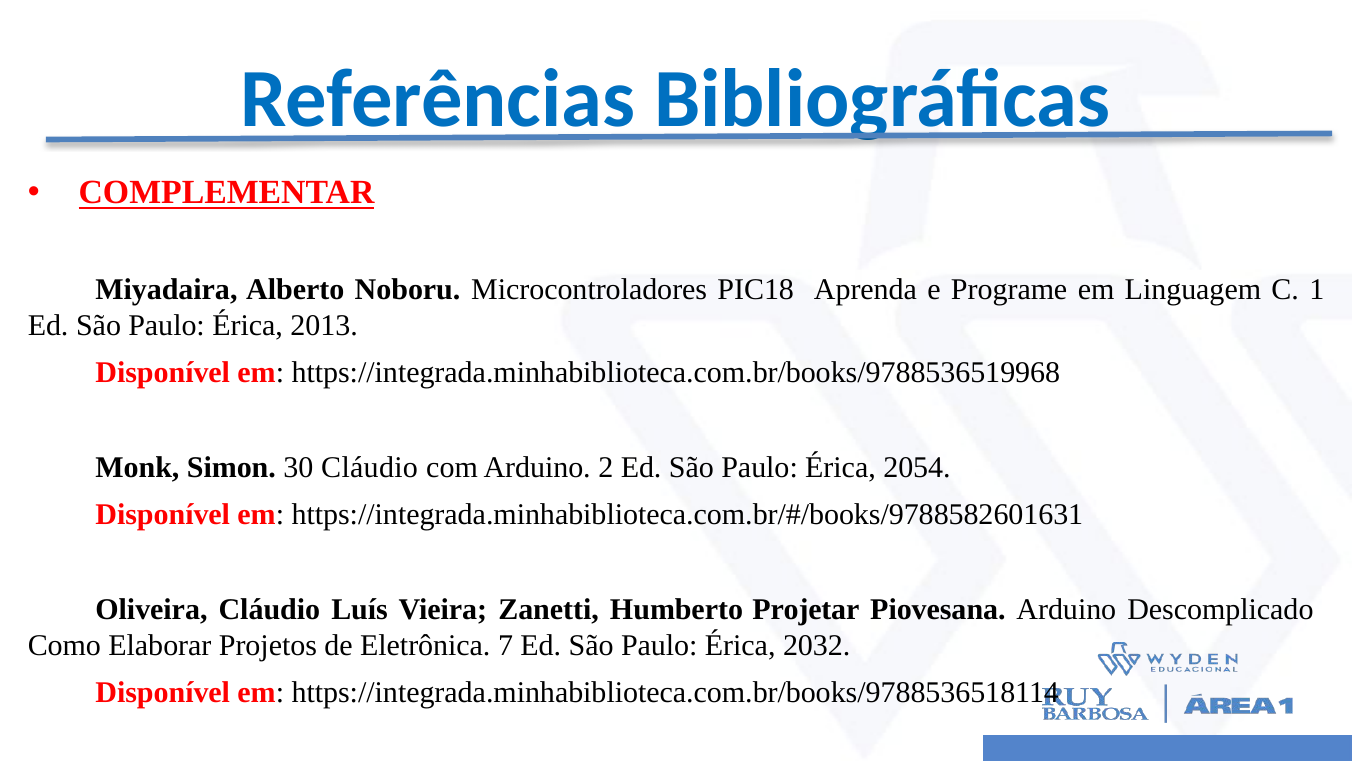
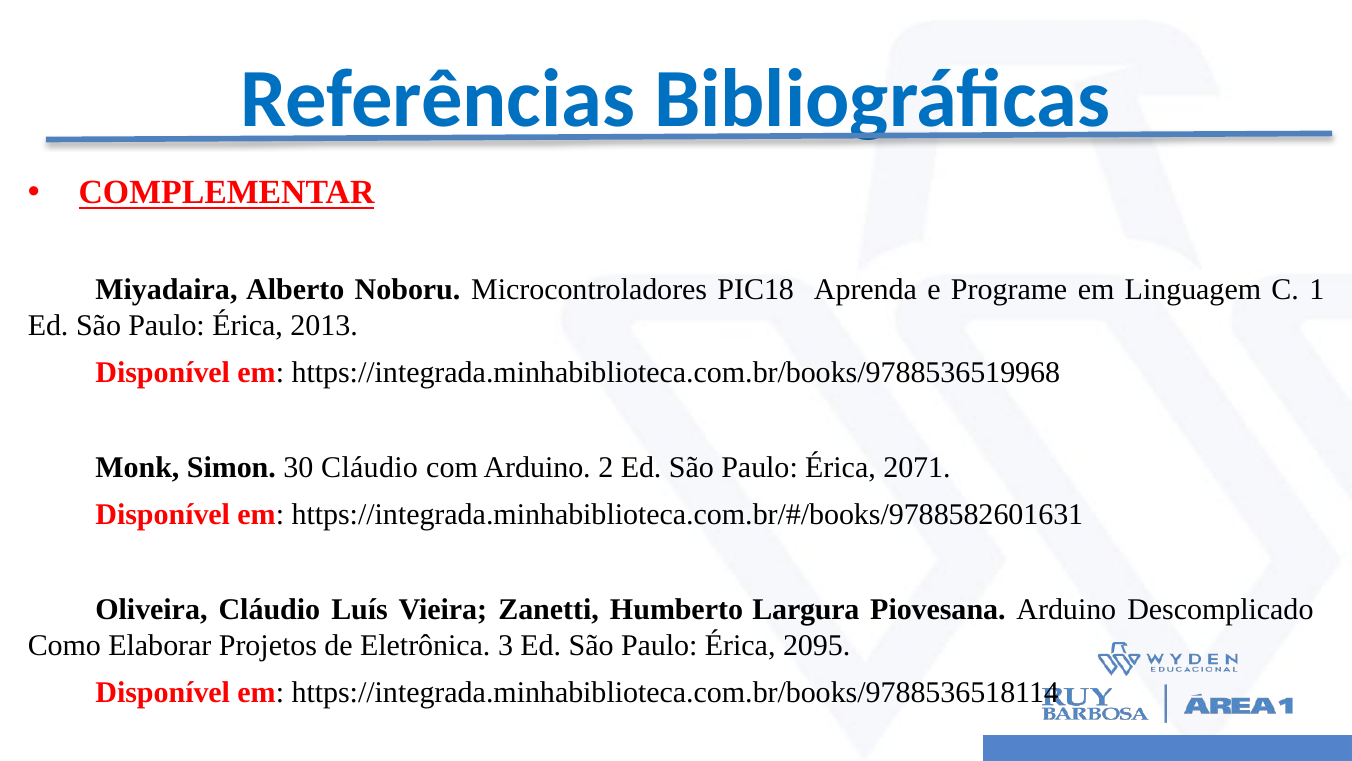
2054: 2054 -> 2071
Projetar: Projetar -> Largura
7: 7 -> 3
2032: 2032 -> 2095
